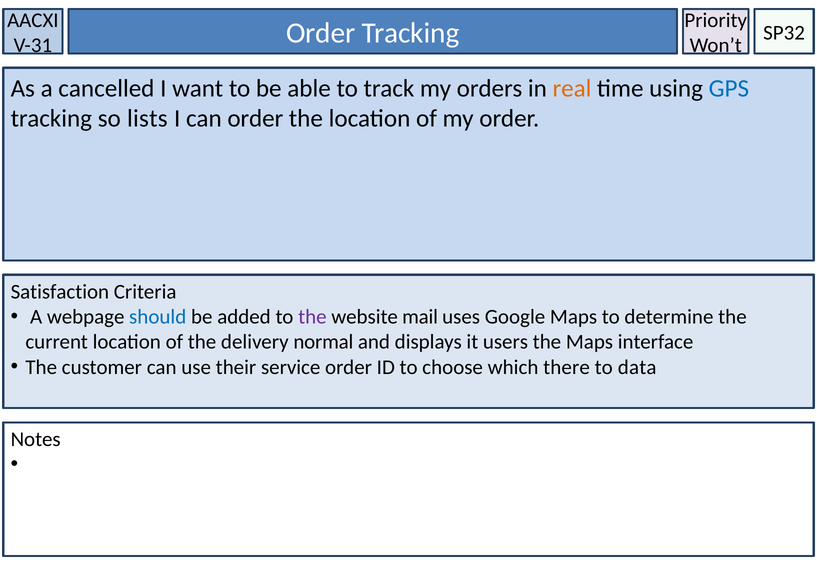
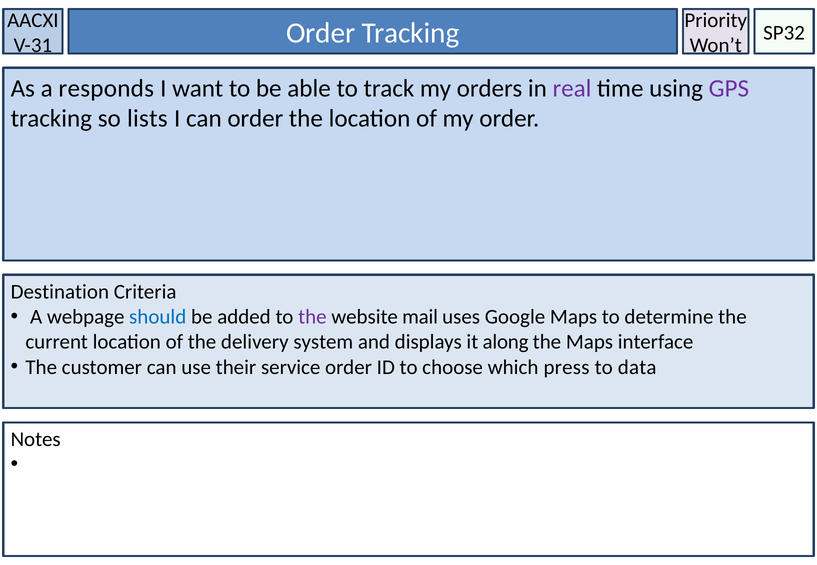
cancelled: cancelled -> responds
real colour: orange -> purple
GPS colour: blue -> purple
Satisfaction: Satisfaction -> Destination
normal: normal -> system
users: users -> along
there: there -> press
